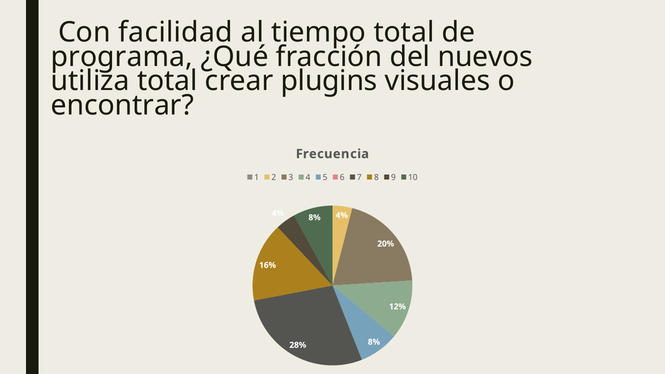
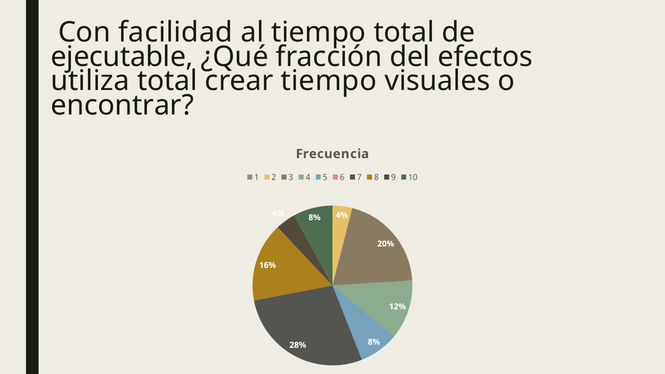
programa: programa -> ejecutable
nuevos: nuevos -> efectos
crear plugins: plugins -> tiempo
